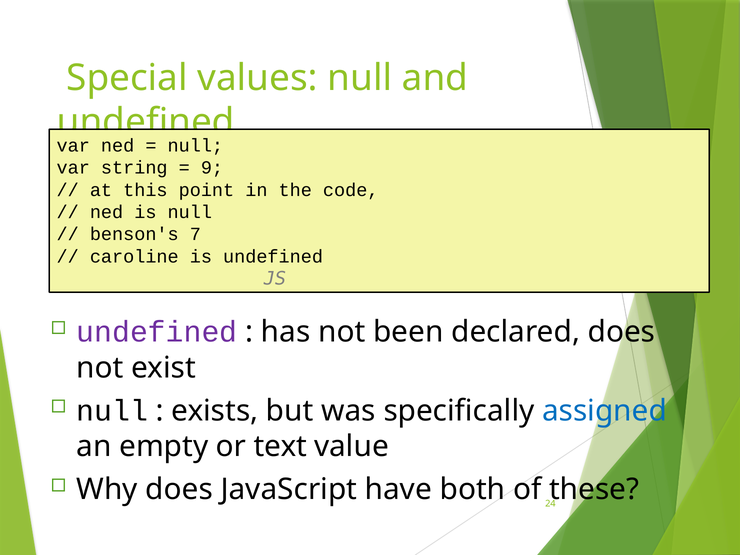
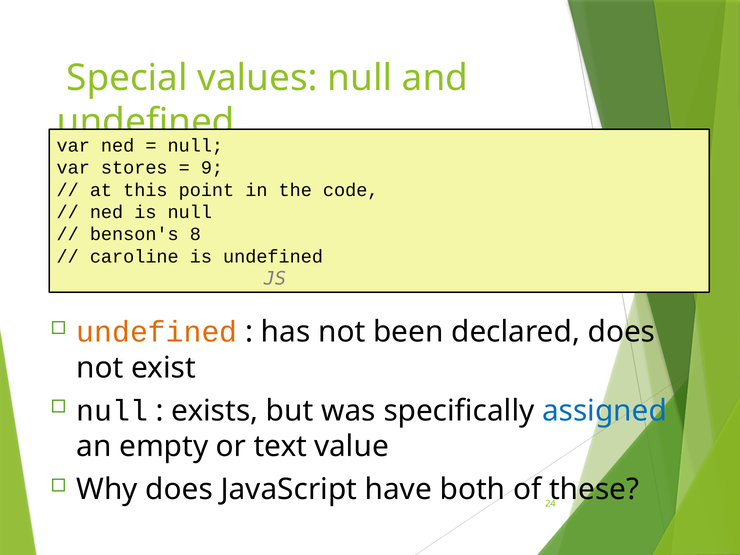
string: string -> stores
7: 7 -> 8
undefined at (157, 332) colour: purple -> orange
